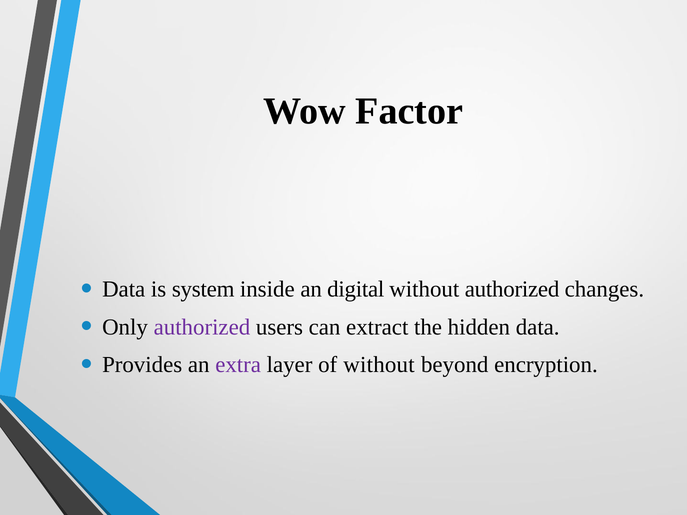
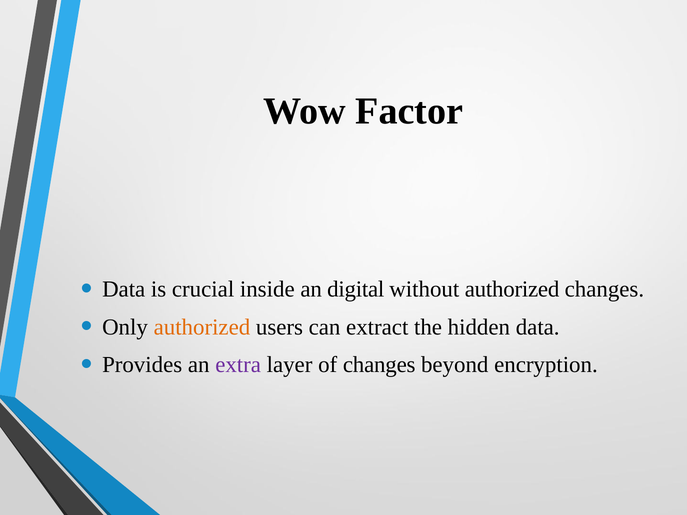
system: system -> crucial
authorized at (202, 327) colour: purple -> orange
of without: without -> changes
